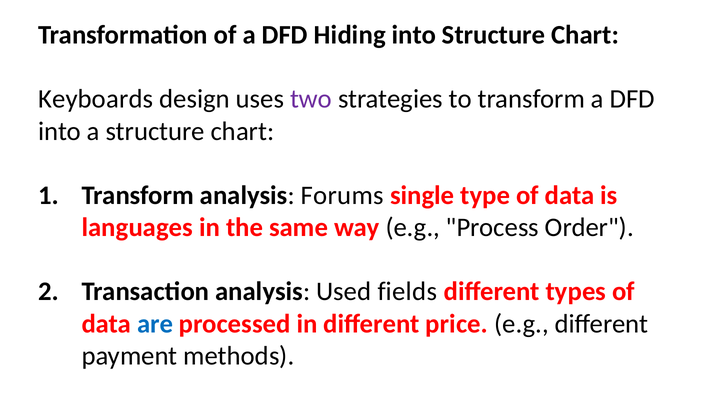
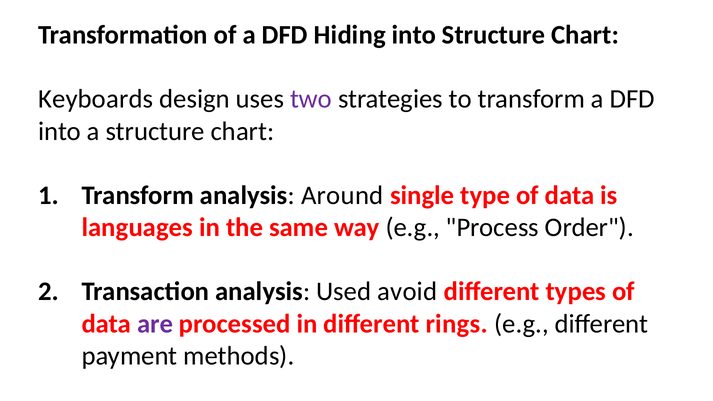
Forums: Forums -> Around
fields: fields -> avoid
are colour: blue -> purple
price: price -> rings
